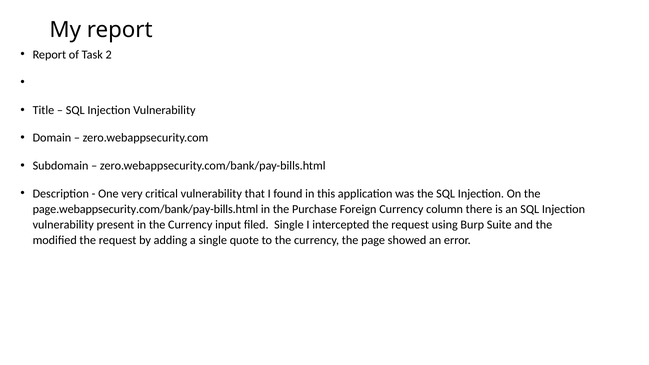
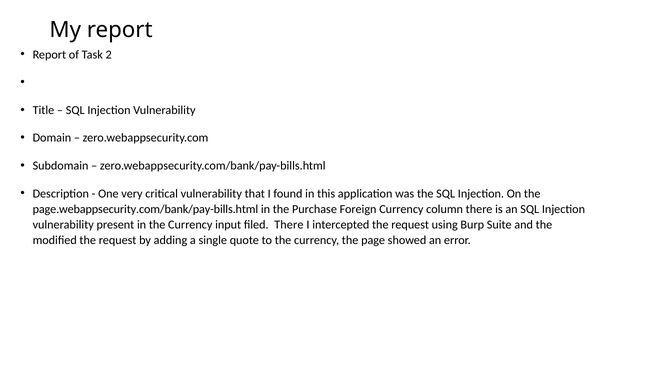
filed Single: Single -> There
